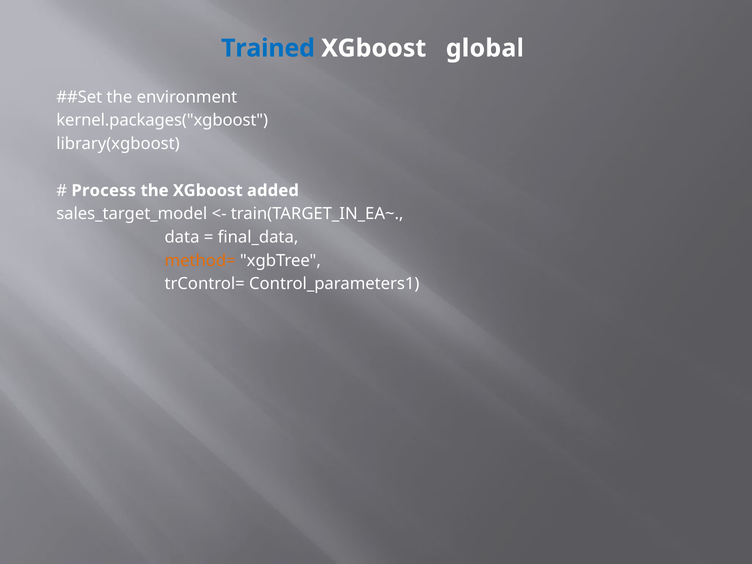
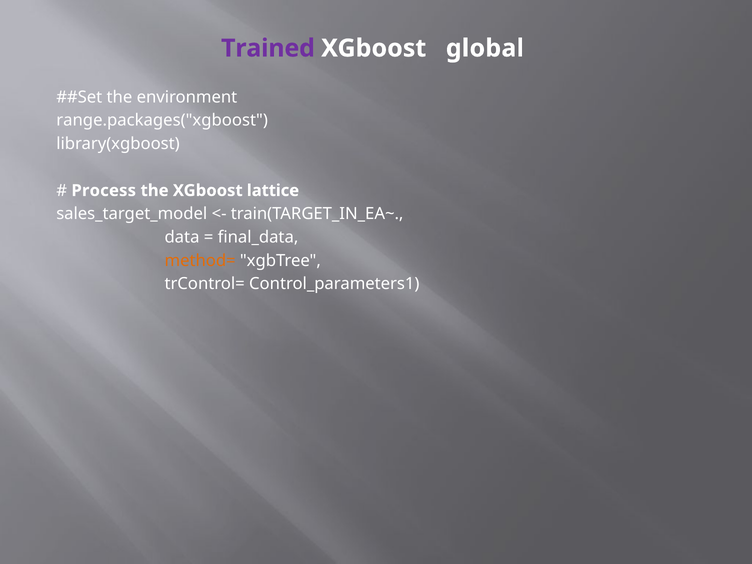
Trained colour: blue -> purple
kernel.packages("xgboost: kernel.packages("xgboost -> range.packages("xgboost
added: added -> lattice
